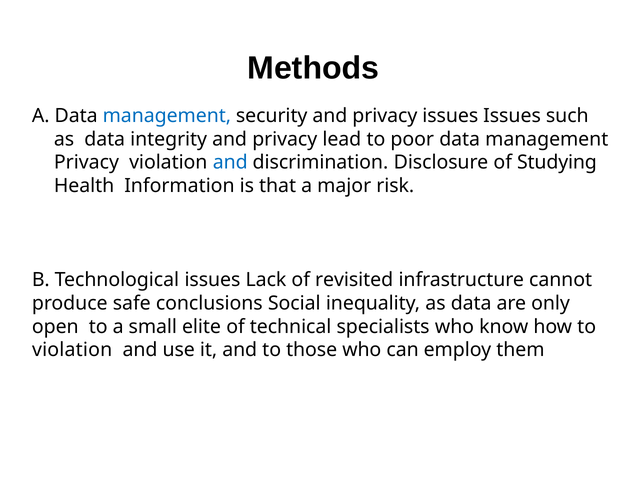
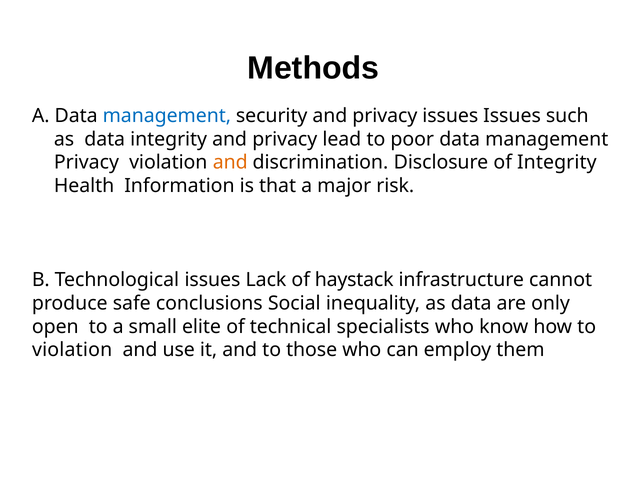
and at (230, 162) colour: blue -> orange
of Studying: Studying -> Integrity
revisited: revisited -> haystack
